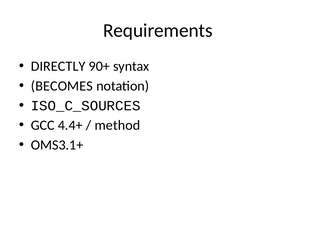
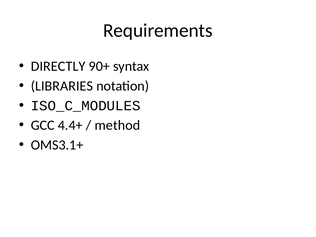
BECOMES: BECOMES -> LIBRARIES
ISO_C_SOURCES: ISO_C_SOURCES -> ISO_C_MODULES
